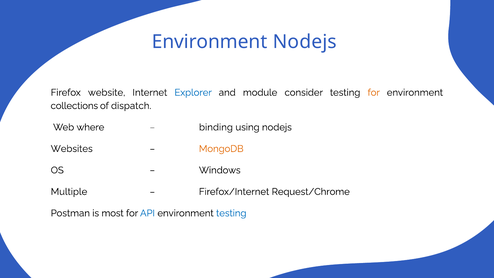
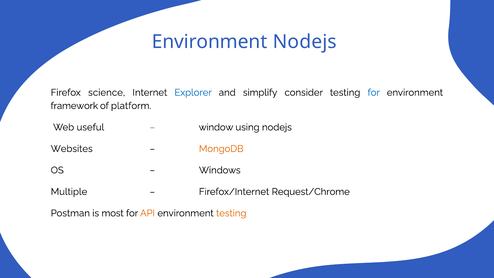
website: website -> science
module: module -> simplify
for at (374, 92) colour: orange -> blue
collections: collections -> framework
dispatch: dispatch -> platform
where: where -> useful
binding: binding -> window
API colour: blue -> orange
testing at (231, 213) colour: blue -> orange
